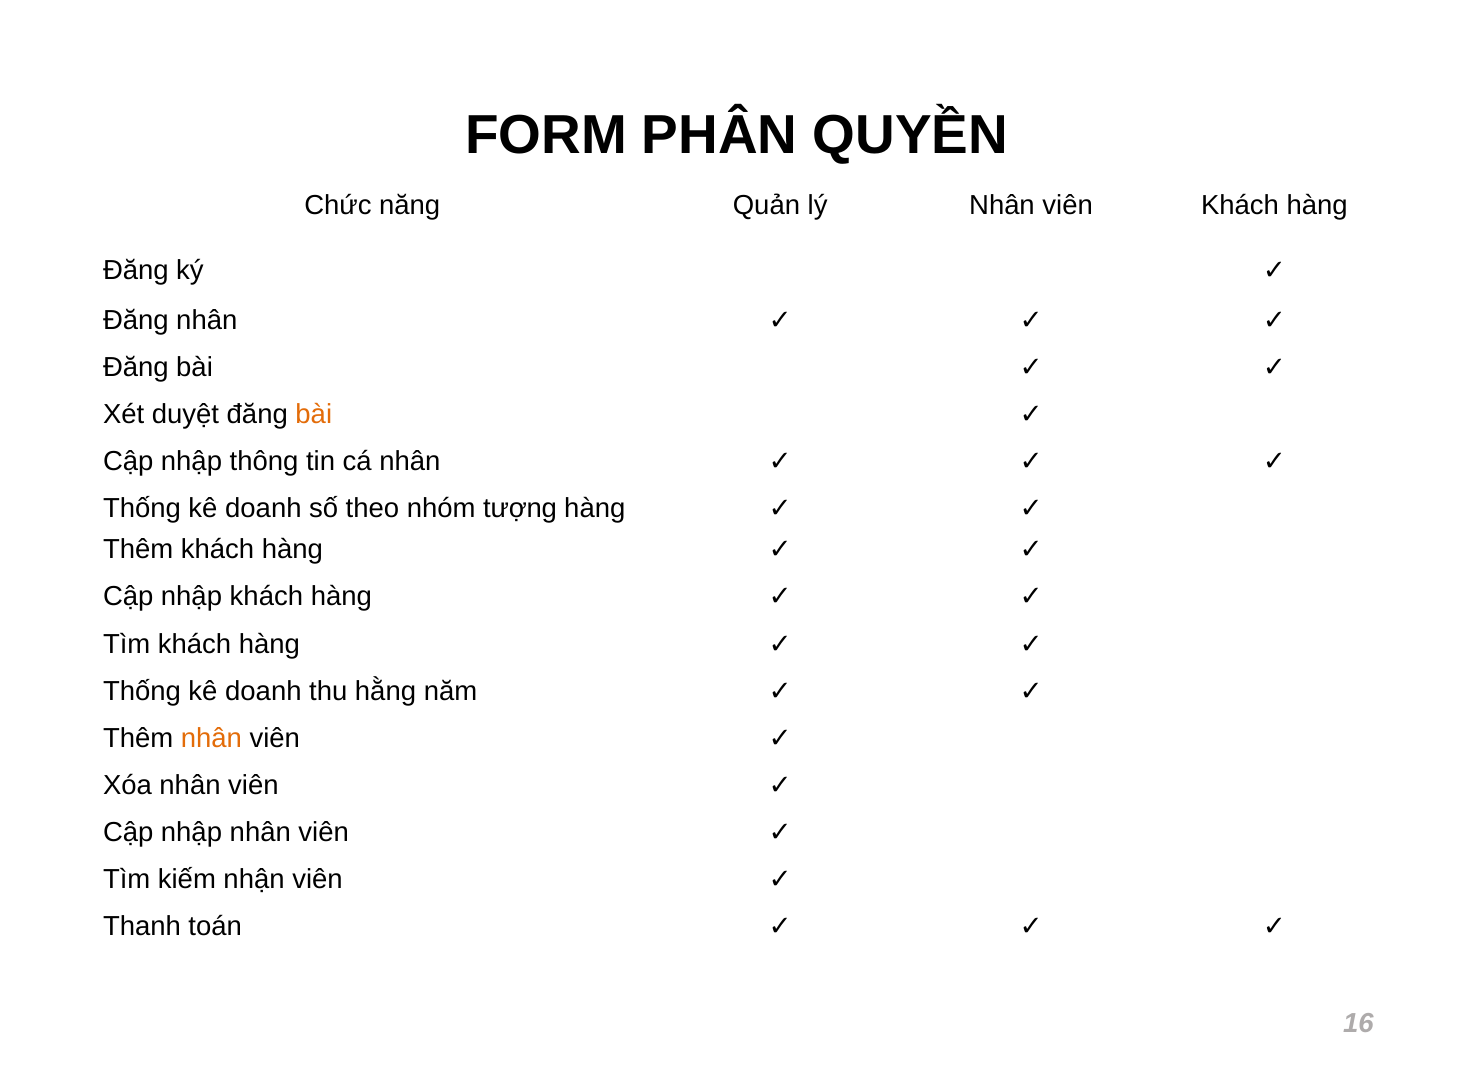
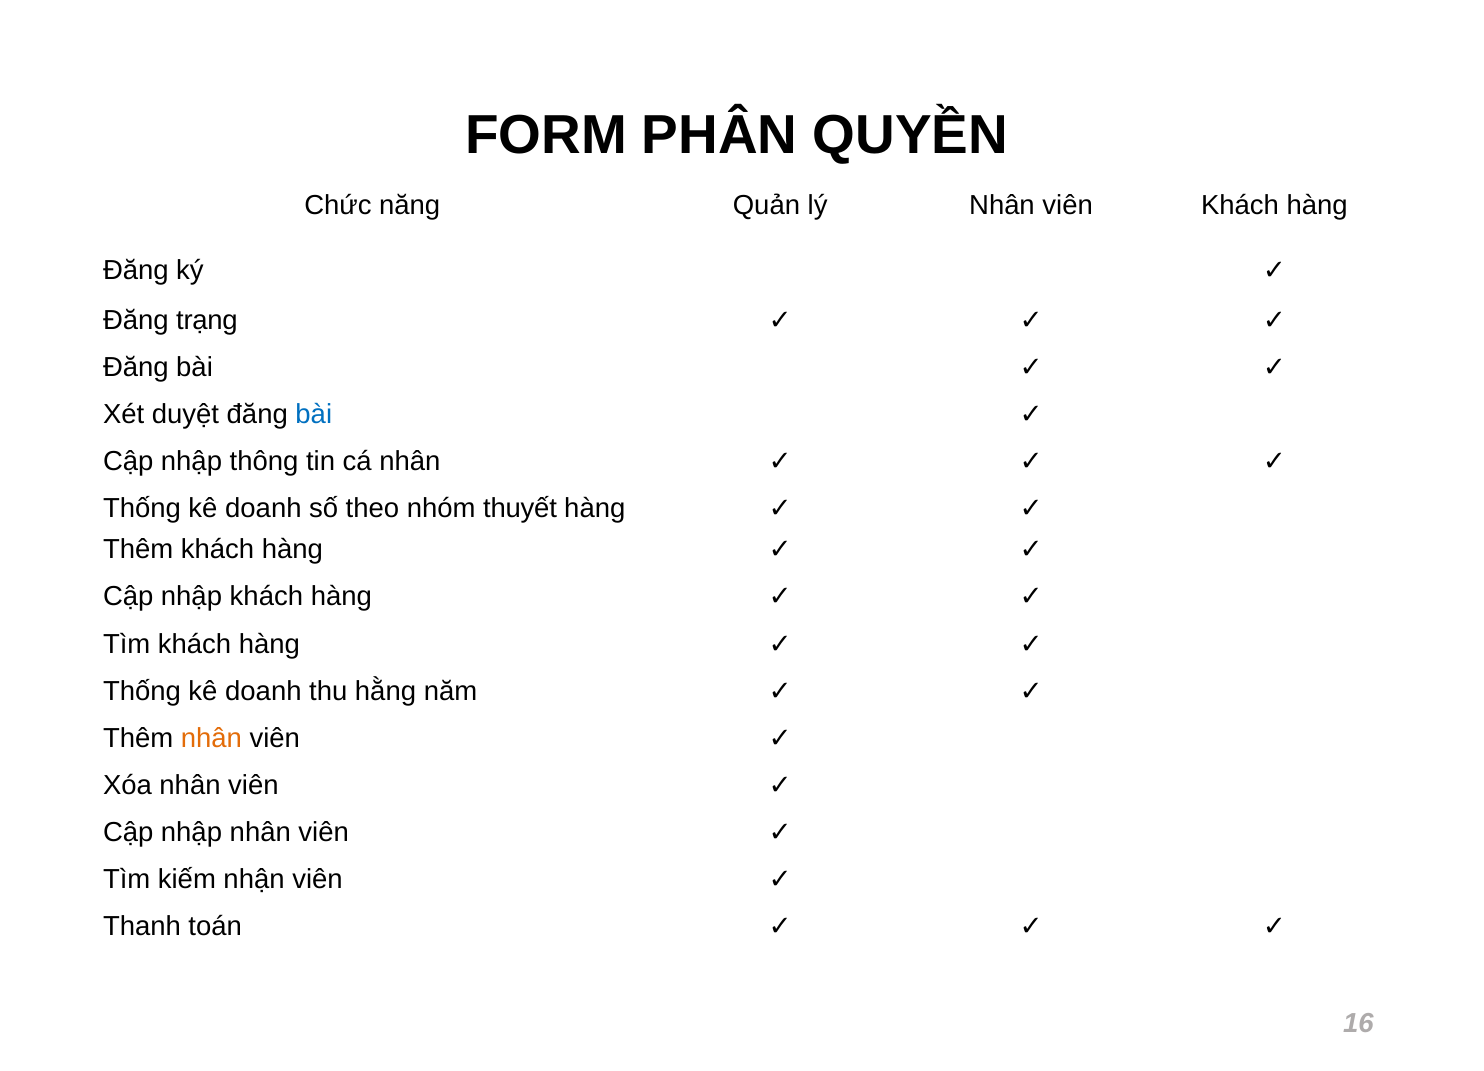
Đăng nhân: nhân -> trạng
bài at (314, 415) colour: orange -> blue
tượng: tượng -> thuyết
